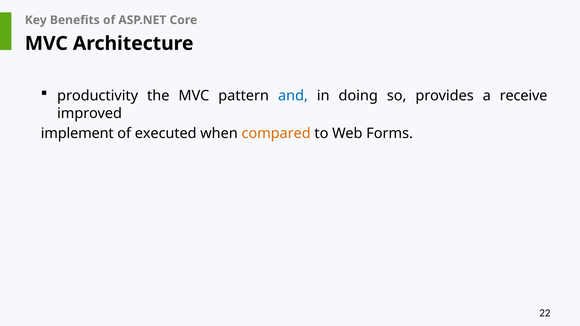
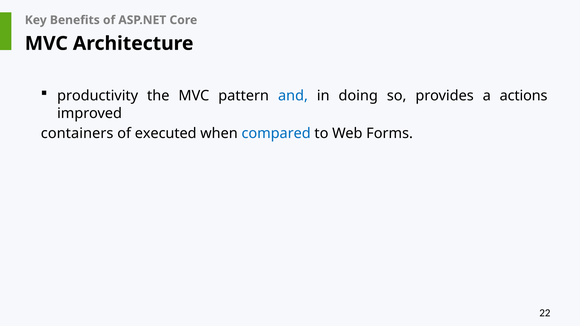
receive: receive -> actions
implement: implement -> containers
compared colour: orange -> blue
